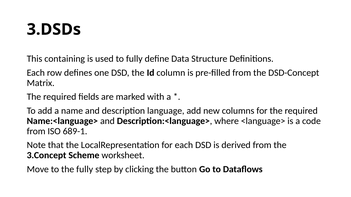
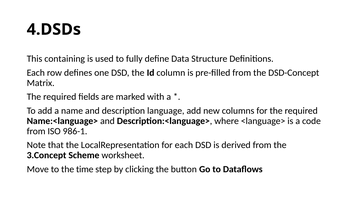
3.DSDs: 3.DSDs -> 4.DSDs
689-1: 689-1 -> 986-1
the fully: fully -> time
